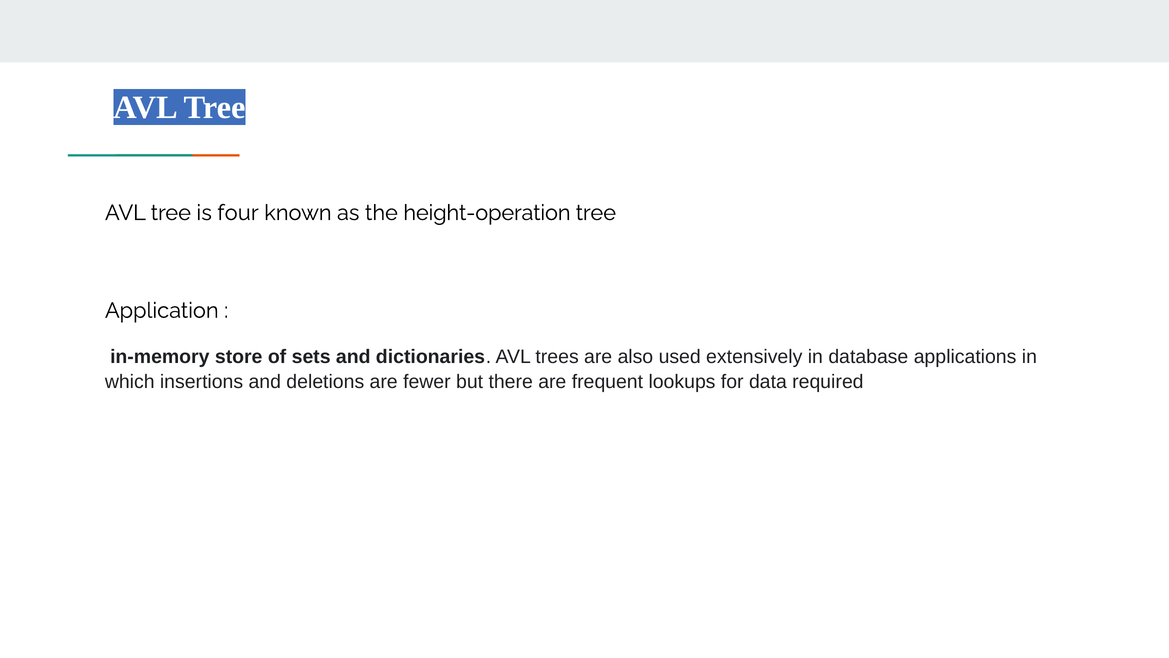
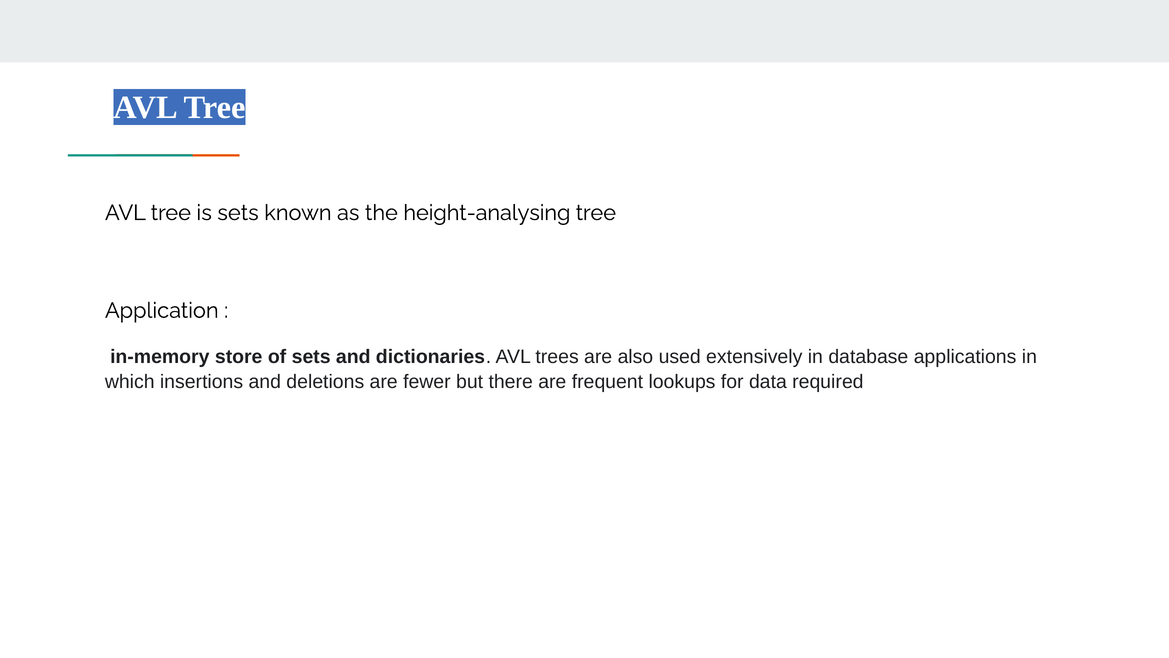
is four: four -> sets
height-operation: height-operation -> height-analysing
